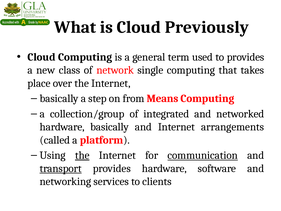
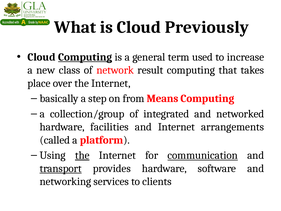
Computing at (85, 57) underline: none -> present
to provides: provides -> increase
single: single -> result
hardware basically: basically -> facilities
